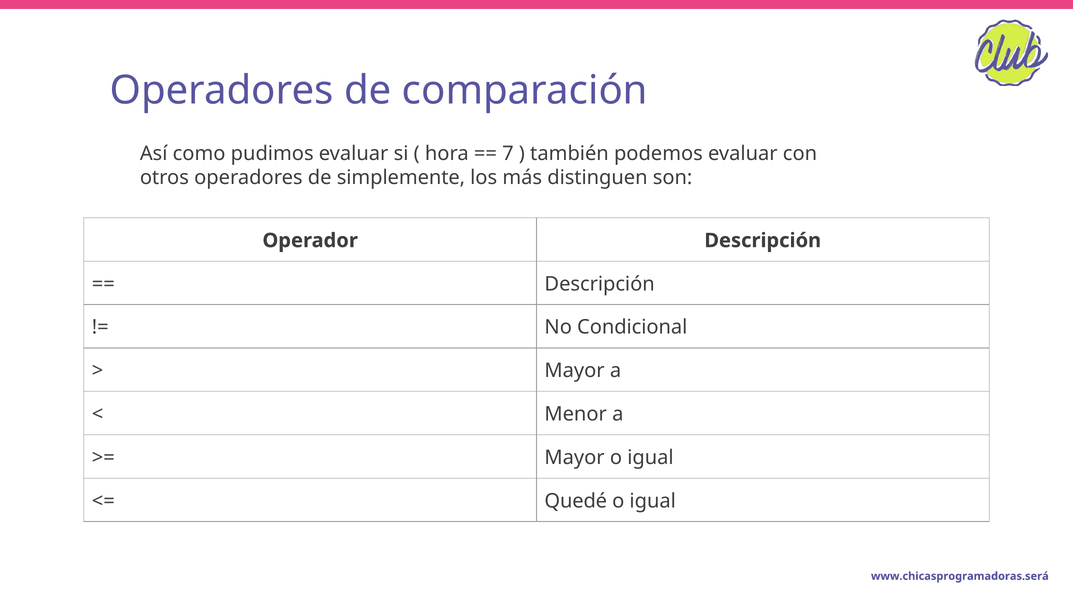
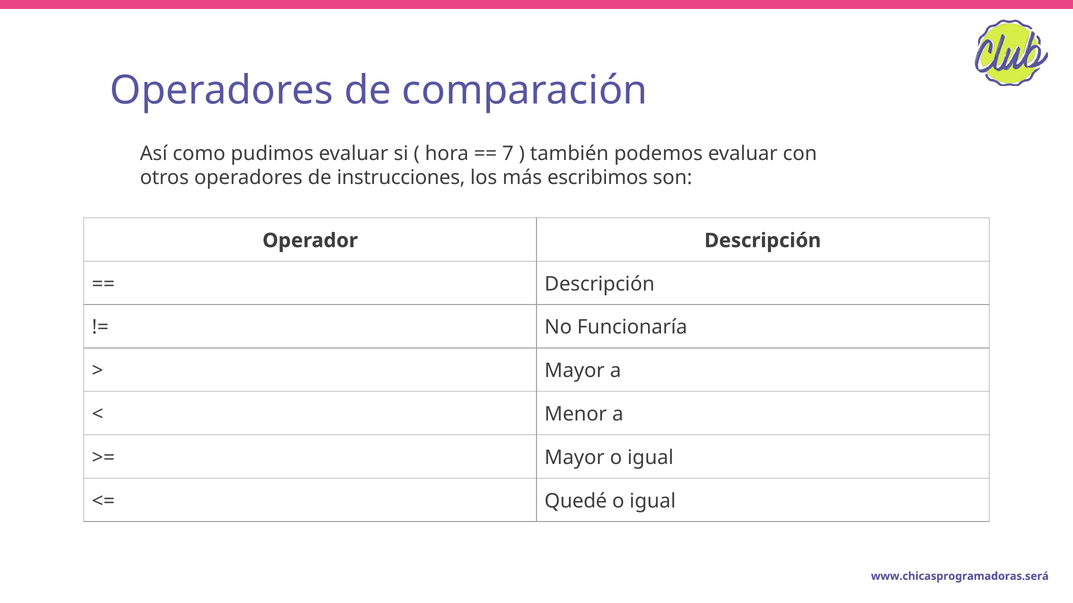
simplemente: simplemente -> instrucciones
distinguen: distinguen -> escribimos
Condicional: Condicional -> Funcionaría
